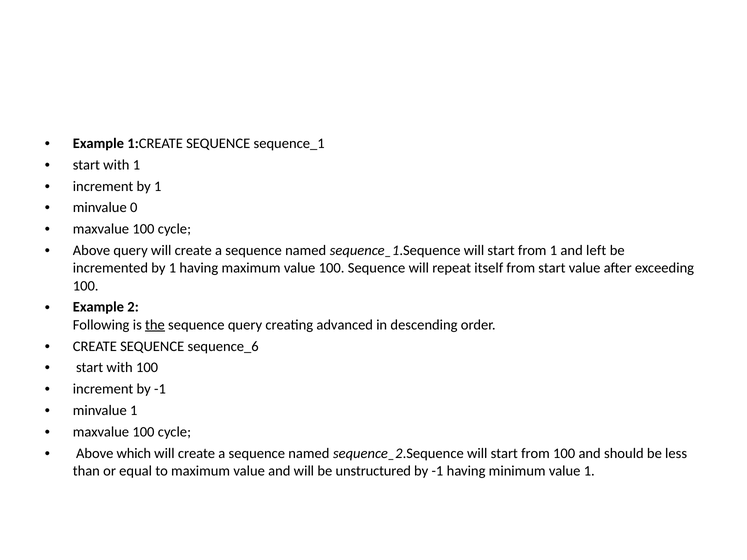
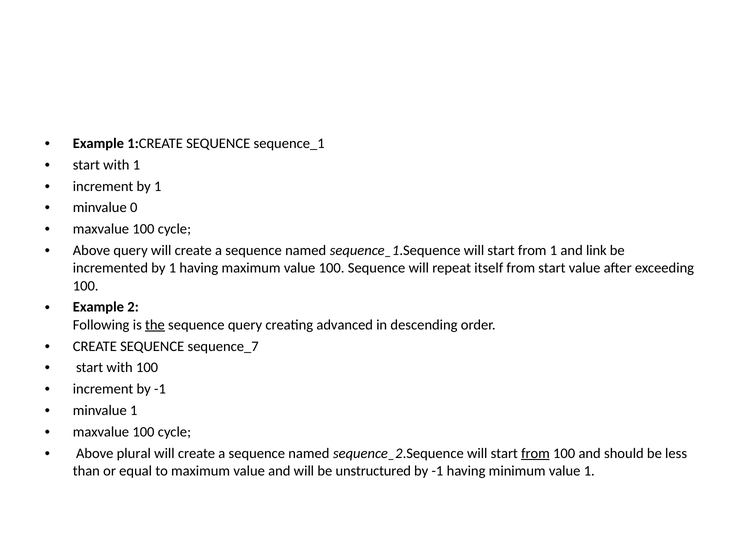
left: left -> link
sequence_6: sequence_6 -> sequence_7
which: which -> plural
from at (535, 453) underline: none -> present
